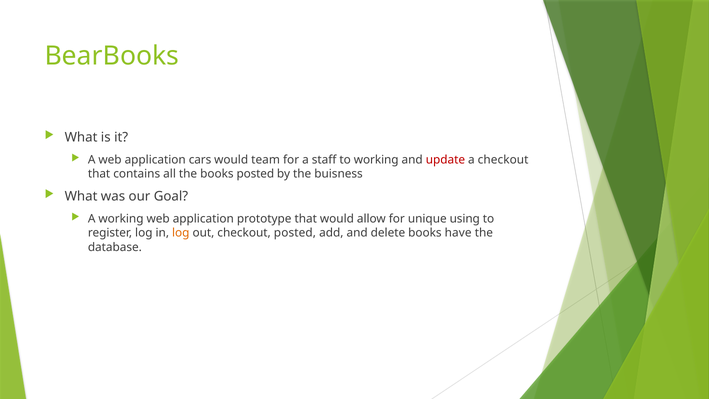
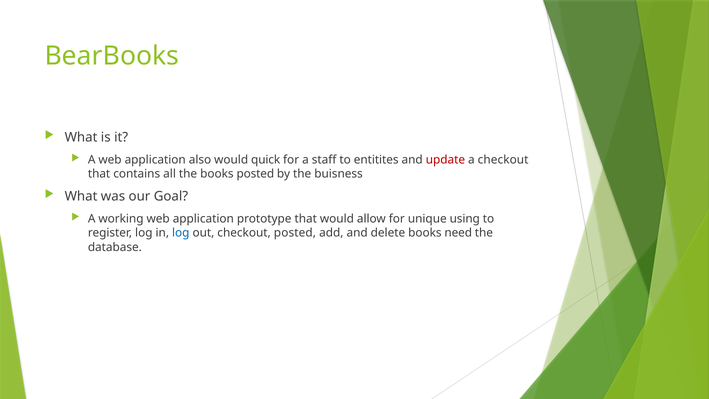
cars: cars -> also
team: team -> quick
to working: working -> entitites
log at (181, 233) colour: orange -> blue
have: have -> need
